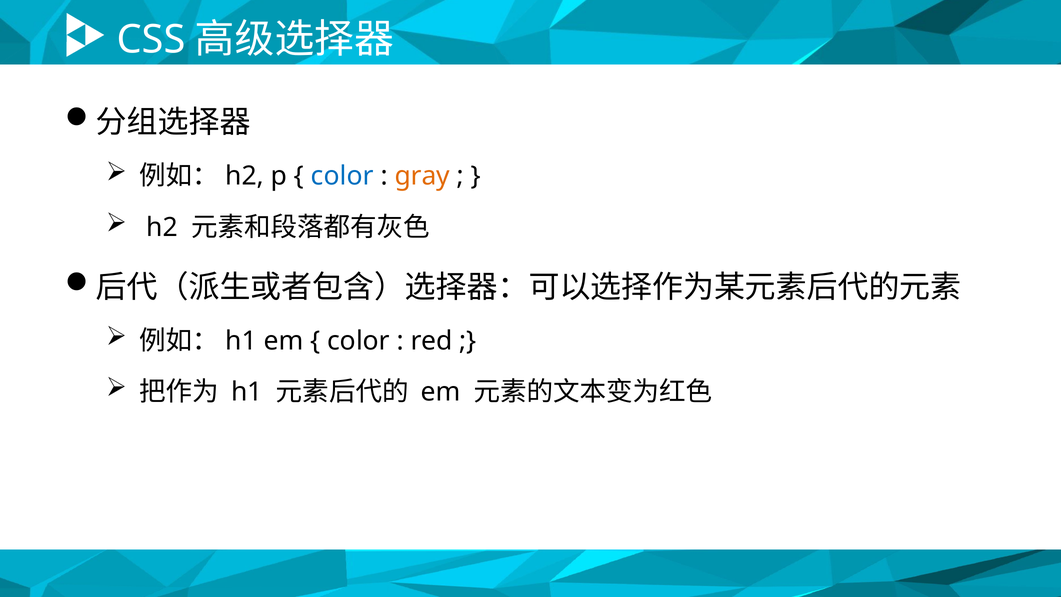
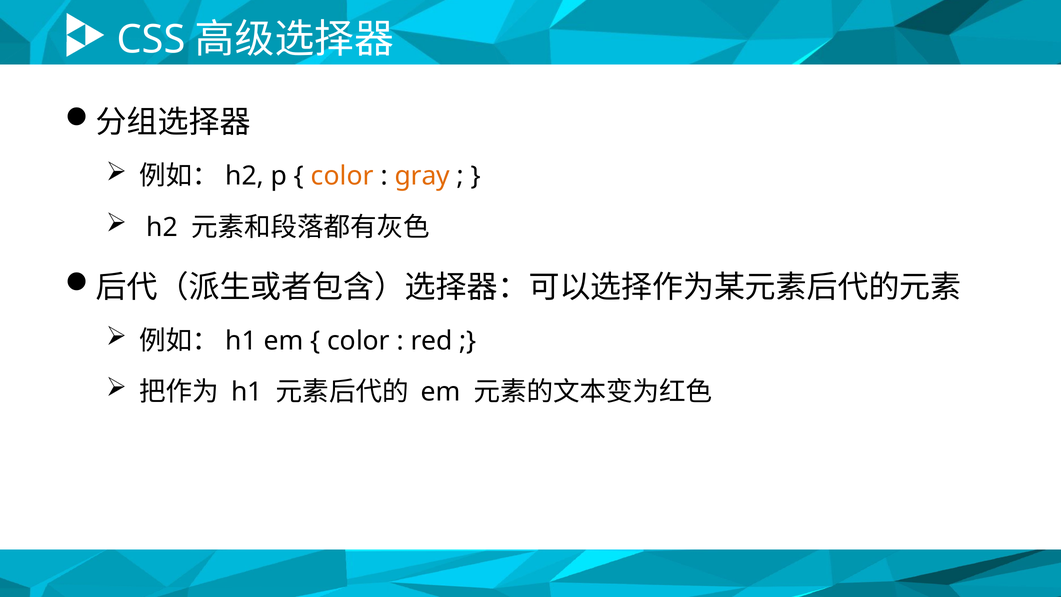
color at (342, 176) colour: blue -> orange
